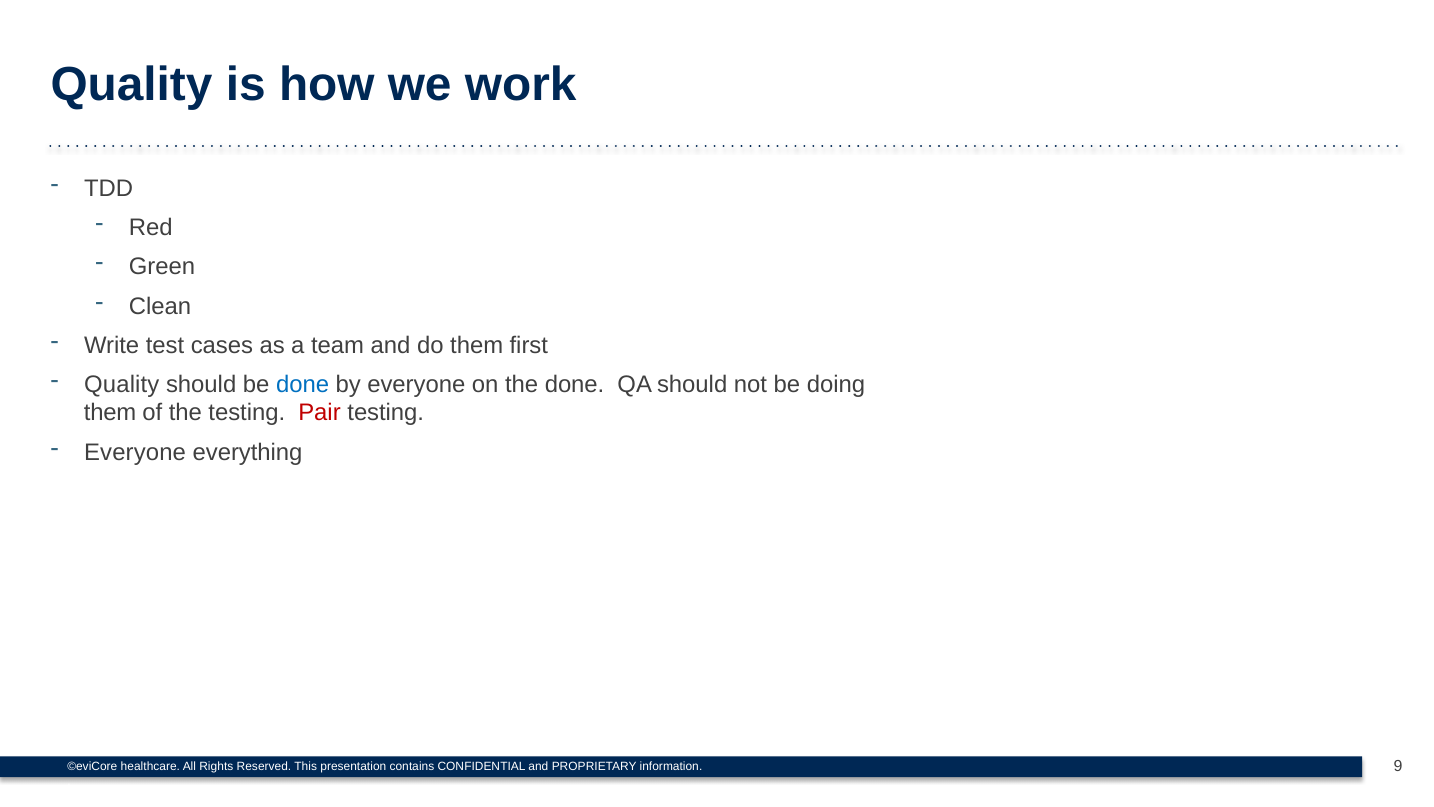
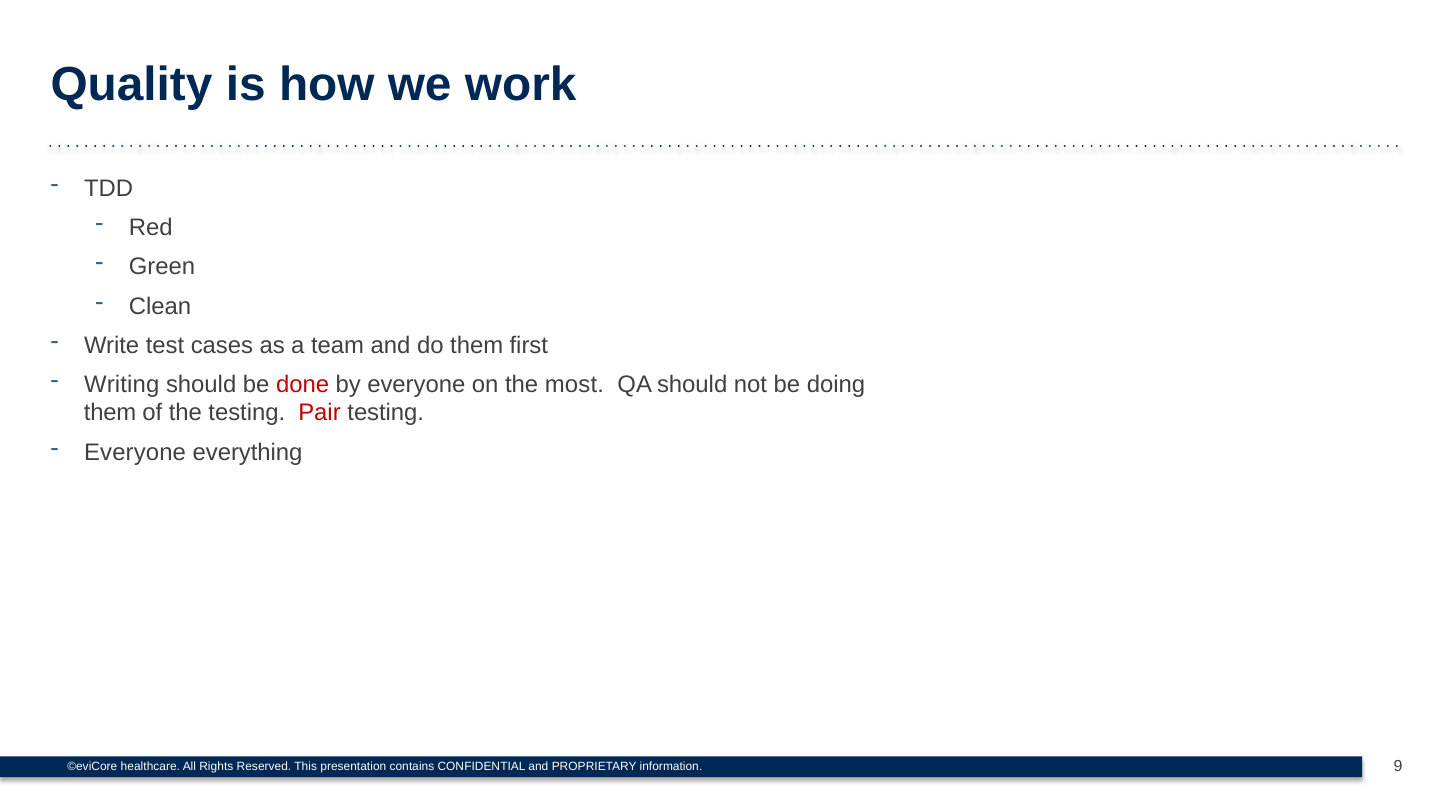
Quality at (122, 384): Quality -> Writing
done at (303, 384) colour: blue -> red
the done: done -> most
